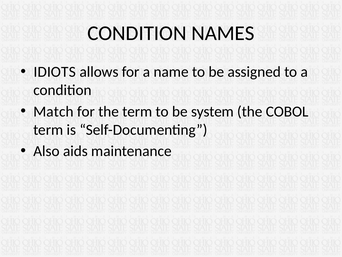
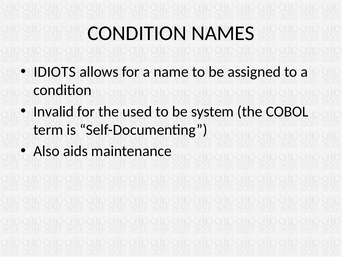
Match: Match -> Invalid
the term: term -> used
